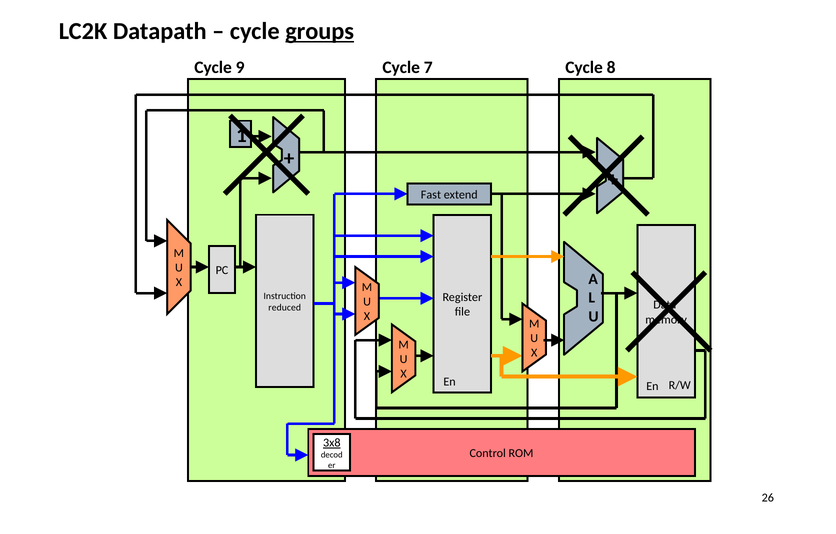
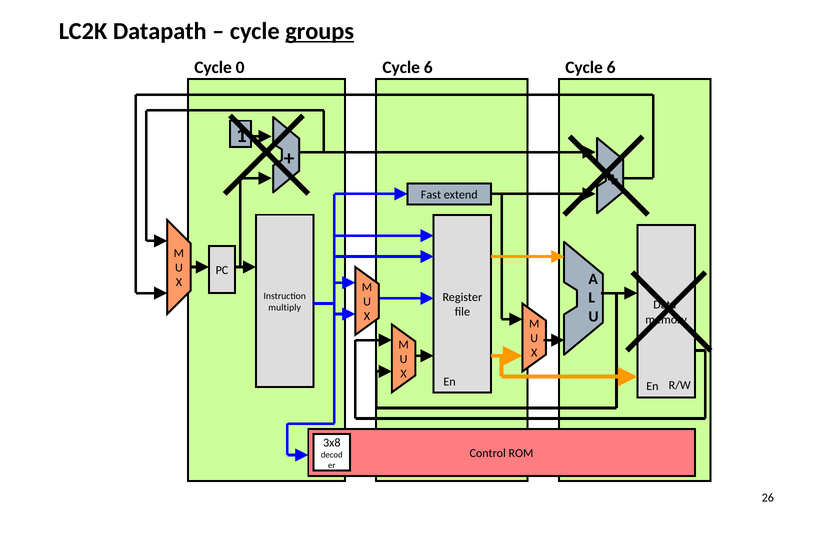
9: 9 -> 0
7 at (428, 67): 7 -> 6
8 at (611, 67): 8 -> 6
reduced: reduced -> multiply
3x8 underline: present -> none
